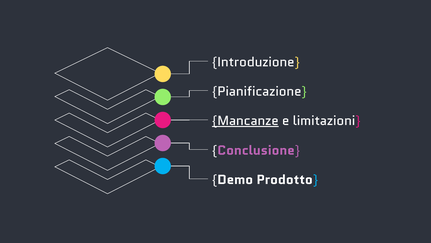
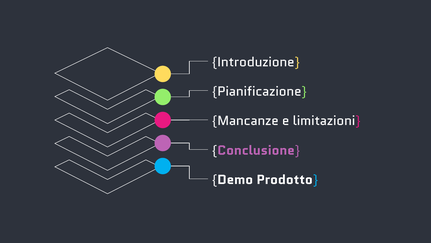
Mancanze underline: present -> none
